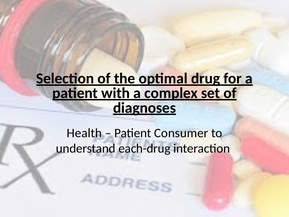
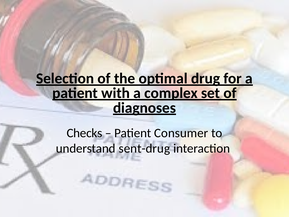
Health: Health -> Checks
each-drug: each-drug -> sent-drug
